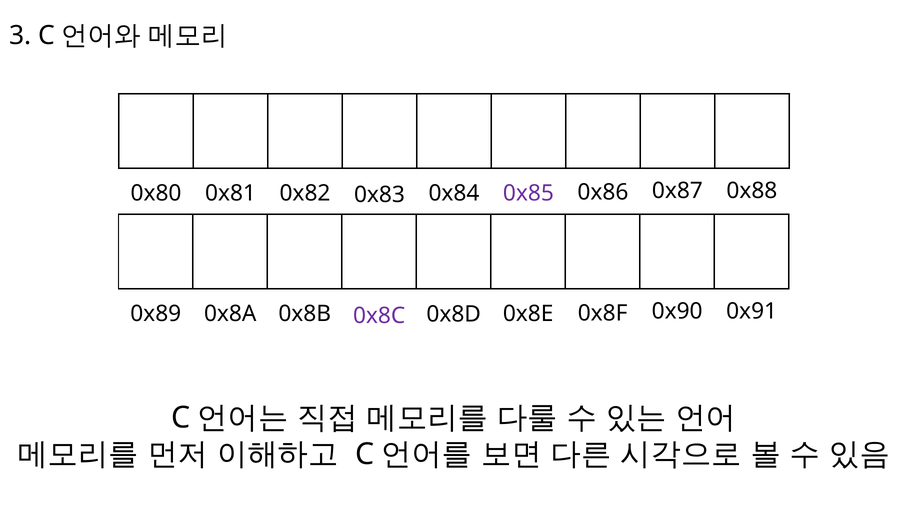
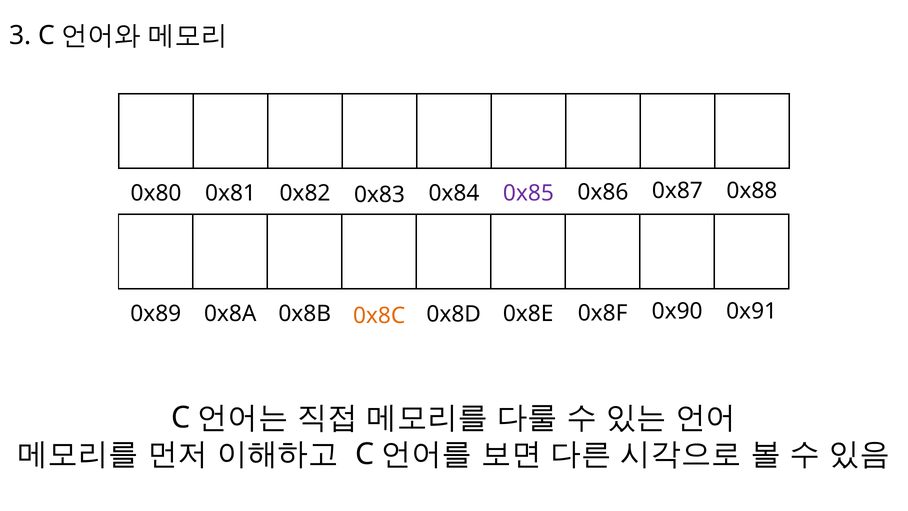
0x8C colour: purple -> orange
